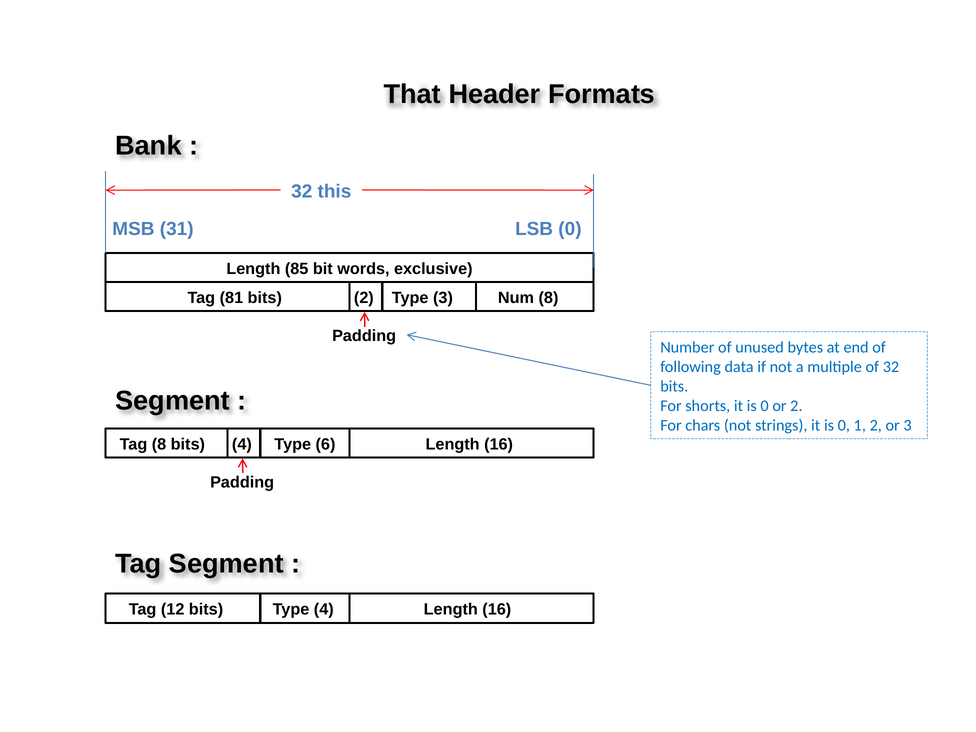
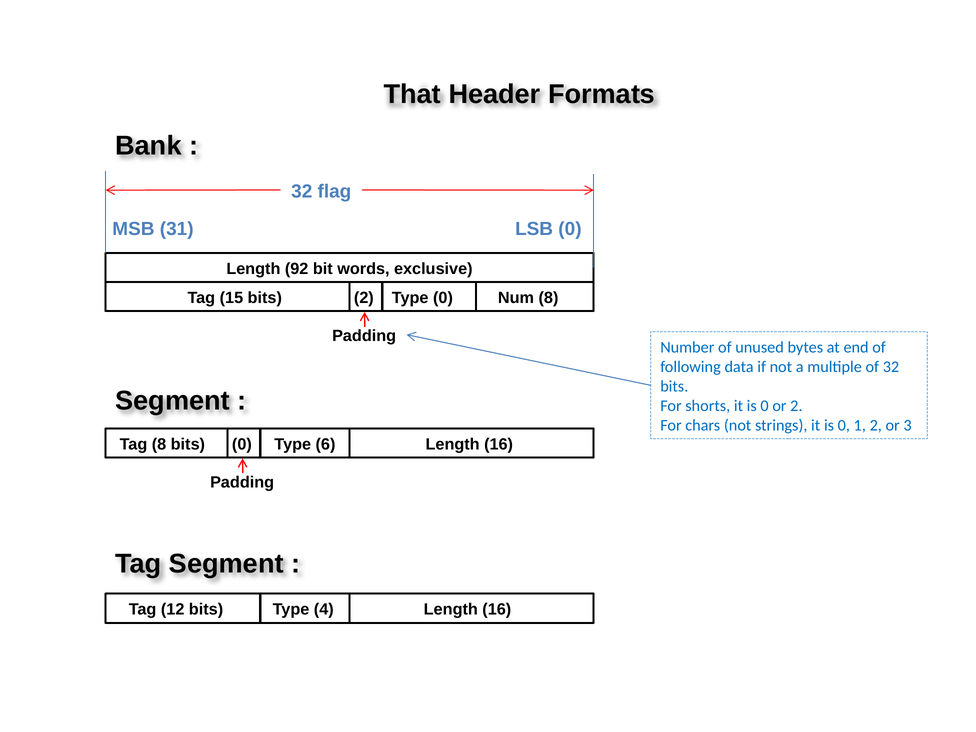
this: this -> flag
85: 85 -> 92
81: 81 -> 15
Type 3: 3 -> 0
bits 4: 4 -> 0
